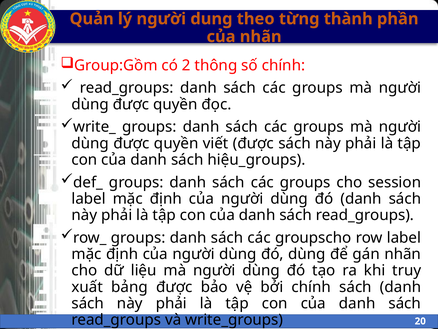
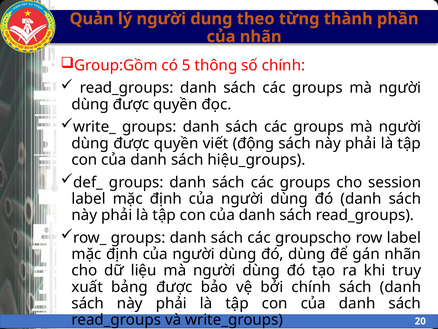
2: 2 -> 5
viết được: được -> động
